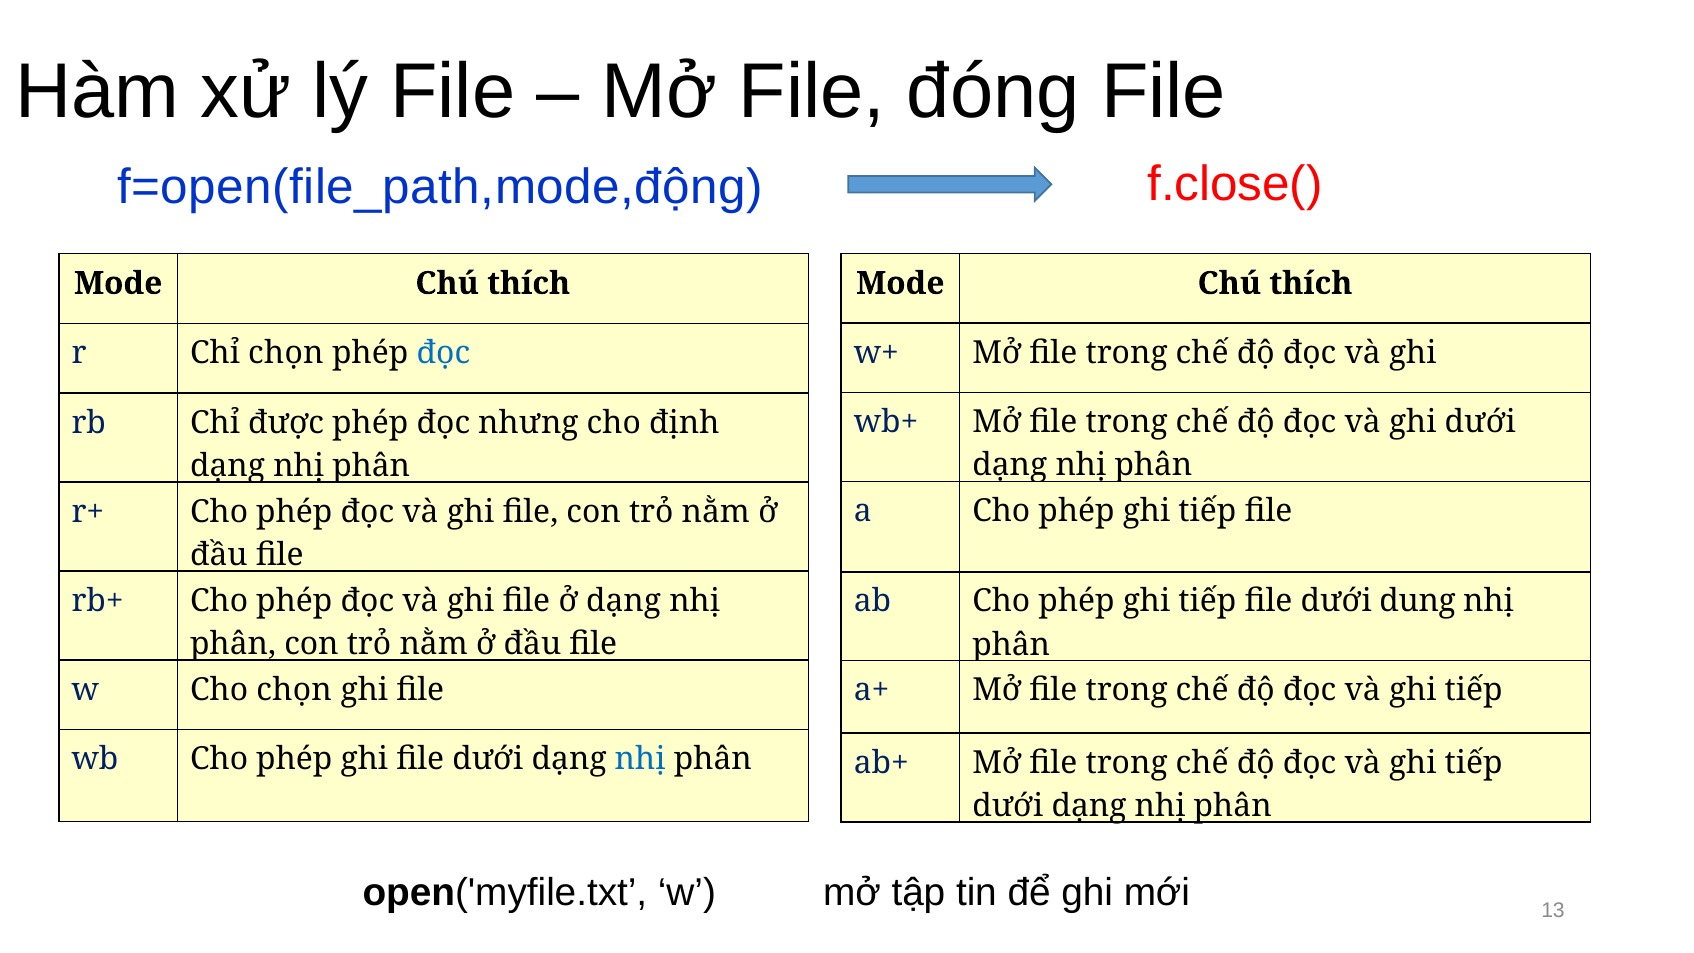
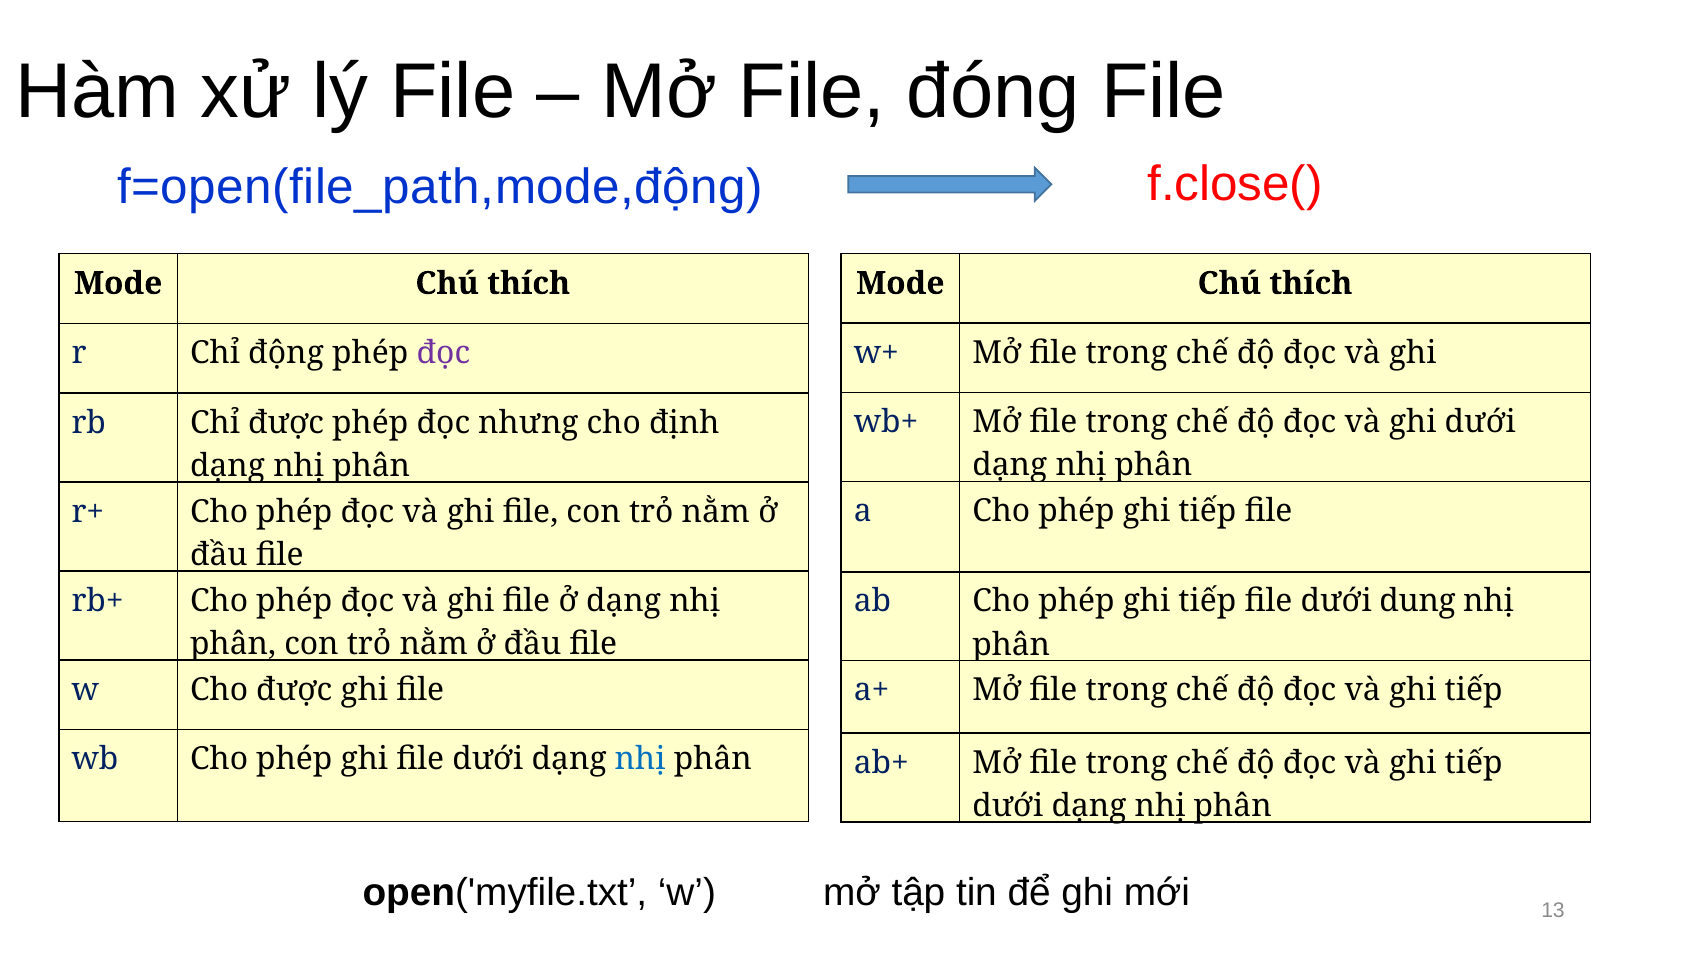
Chỉ chọn: chọn -> động
đọc at (443, 353) colour: blue -> purple
Cho chọn: chọn -> được
